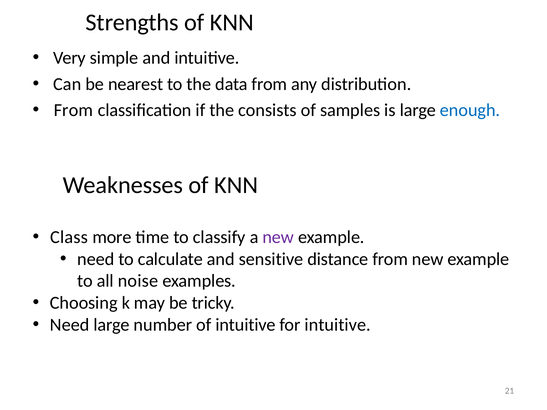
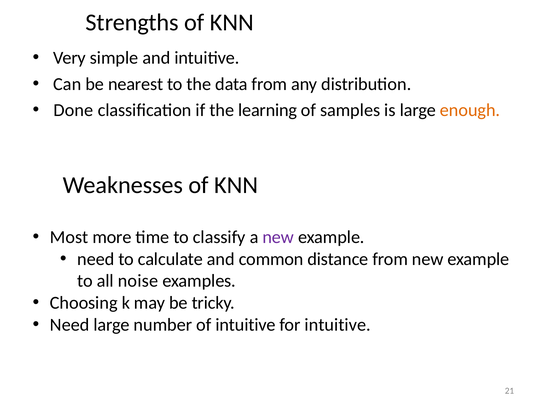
From at (73, 110): From -> Done
consists: consists -> learning
enough colour: blue -> orange
Class: Class -> Most
sensitive: sensitive -> common
